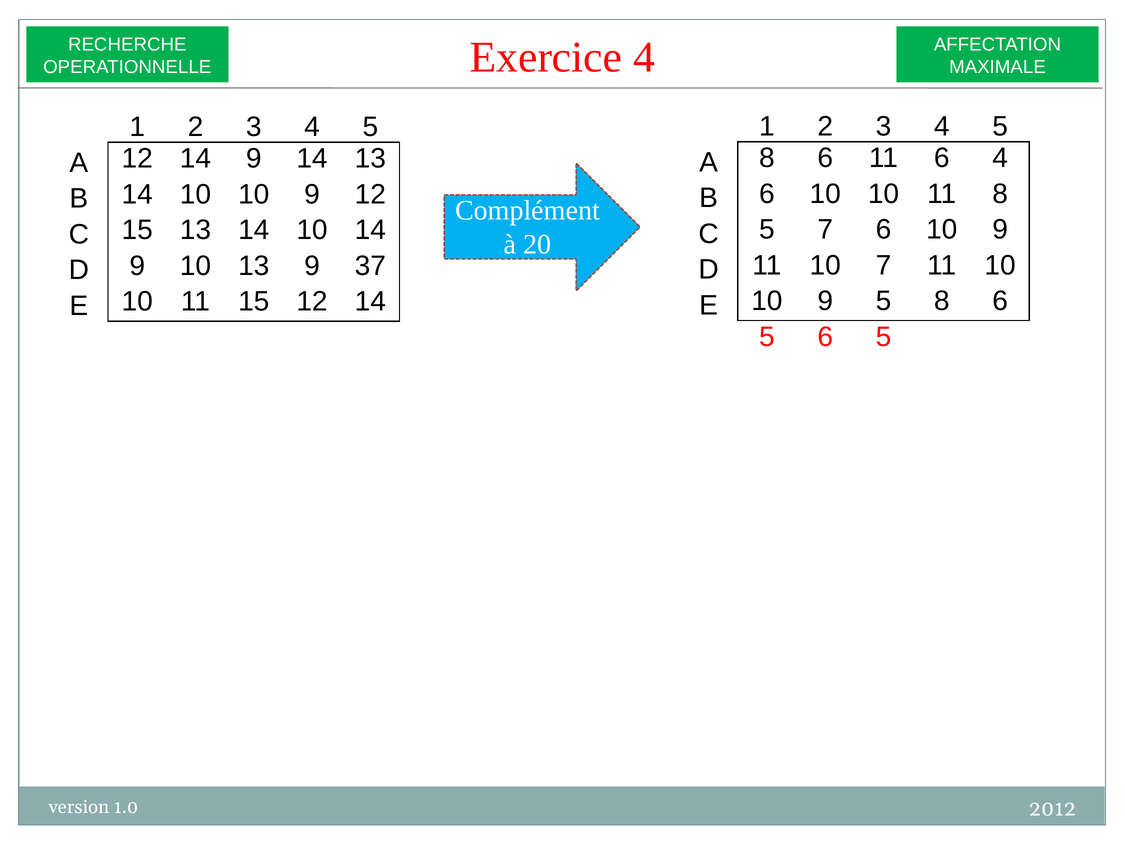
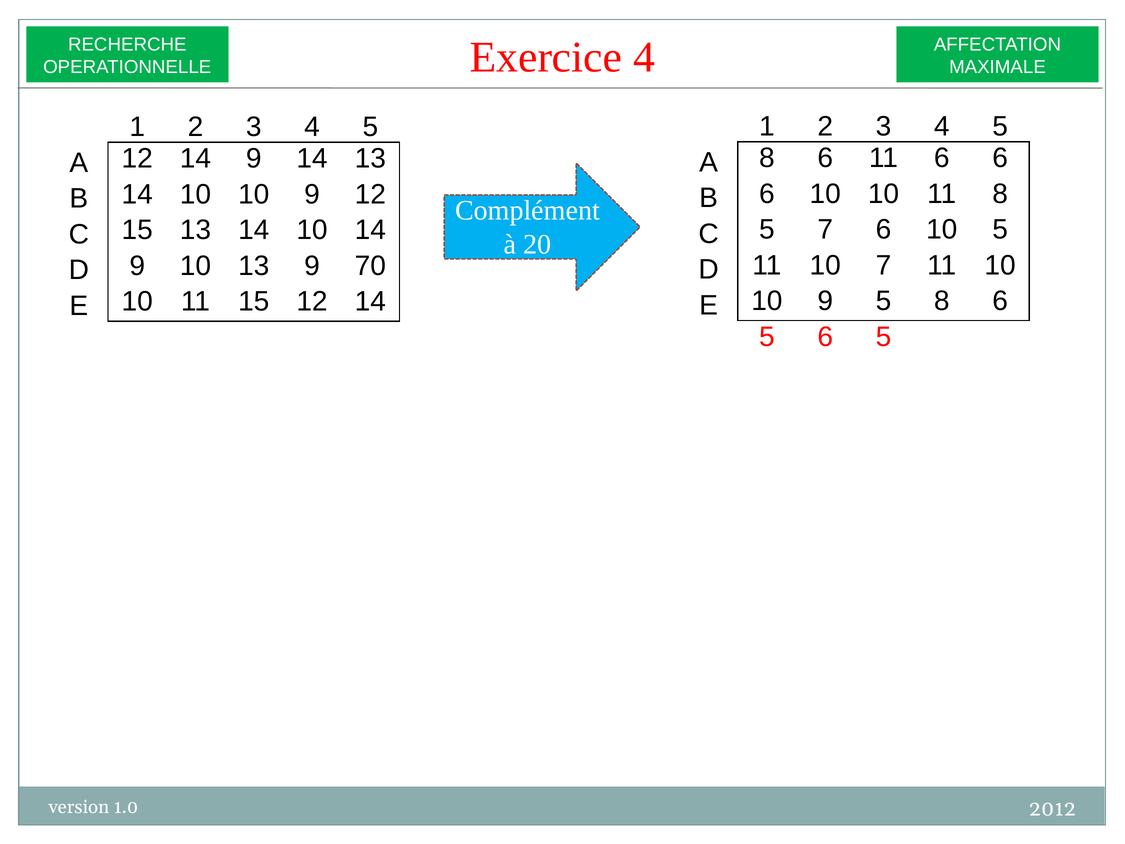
6 4: 4 -> 6
6 10 9: 9 -> 5
37: 37 -> 70
